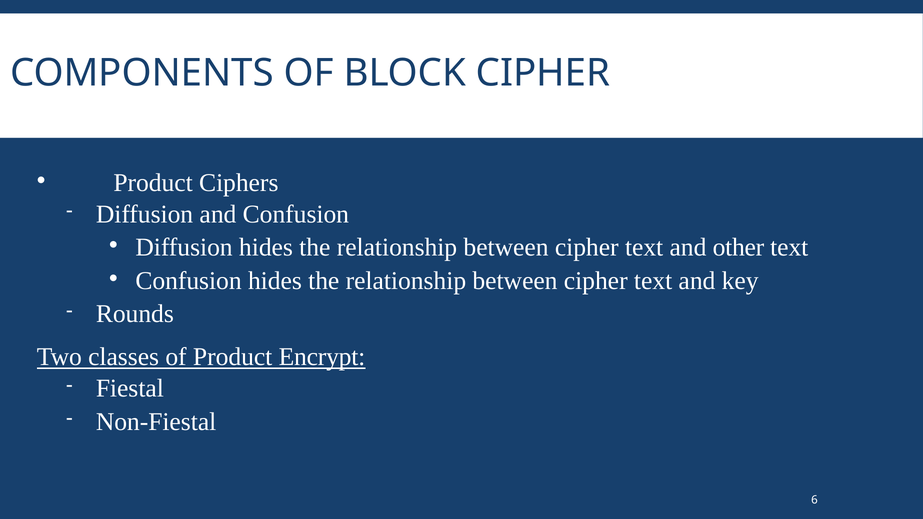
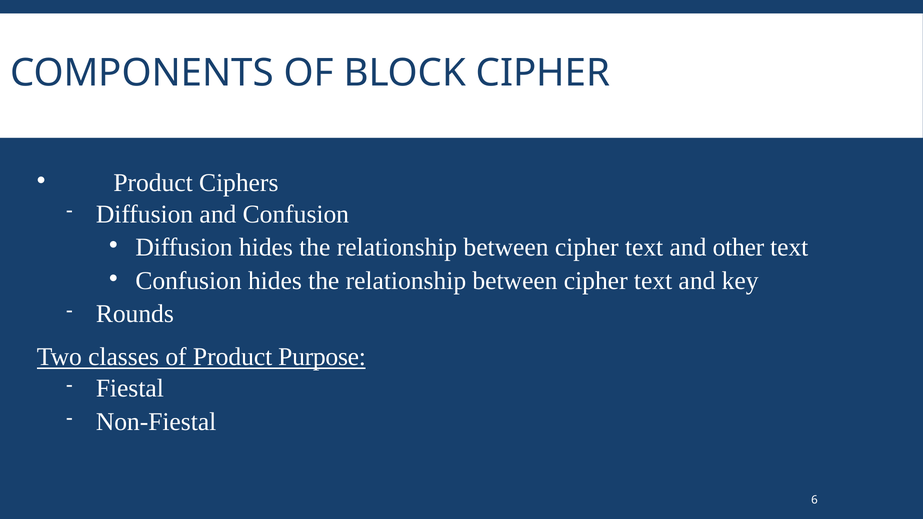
Encrypt: Encrypt -> Purpose
